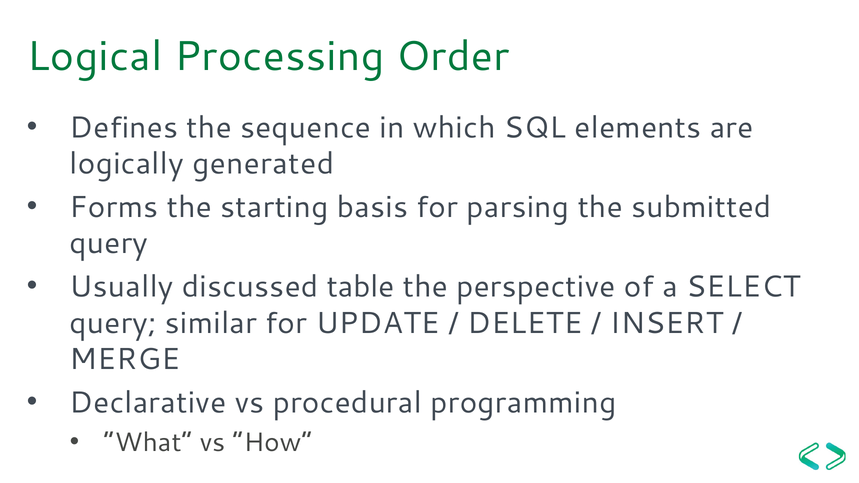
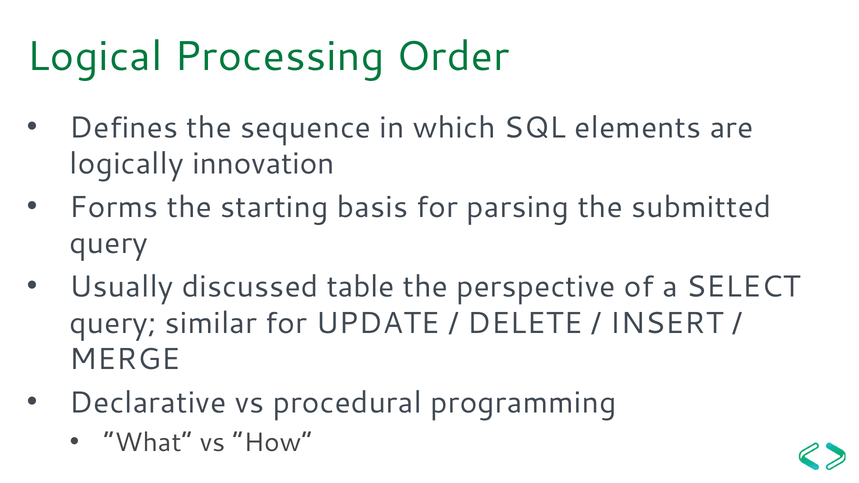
generated: generated -> innovation
